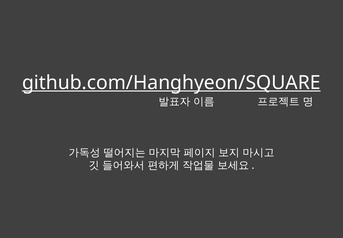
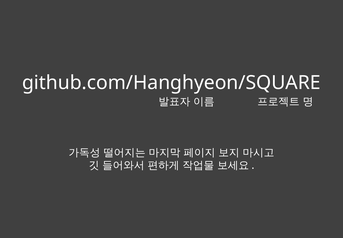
github.com/Hanghyeon/SQUARE underline: present -> none
